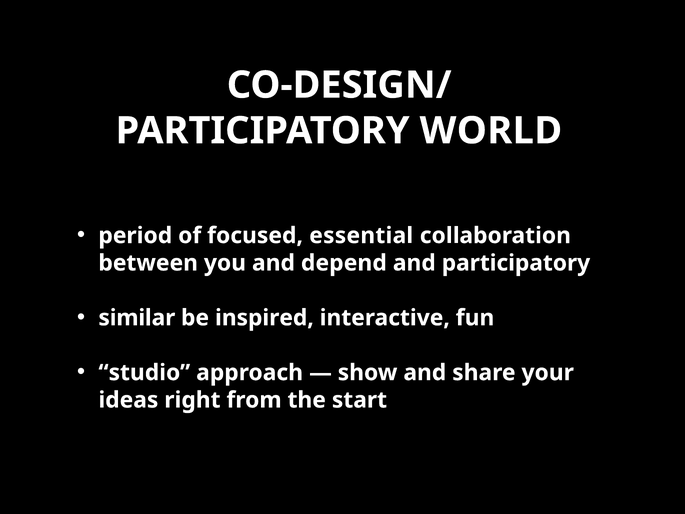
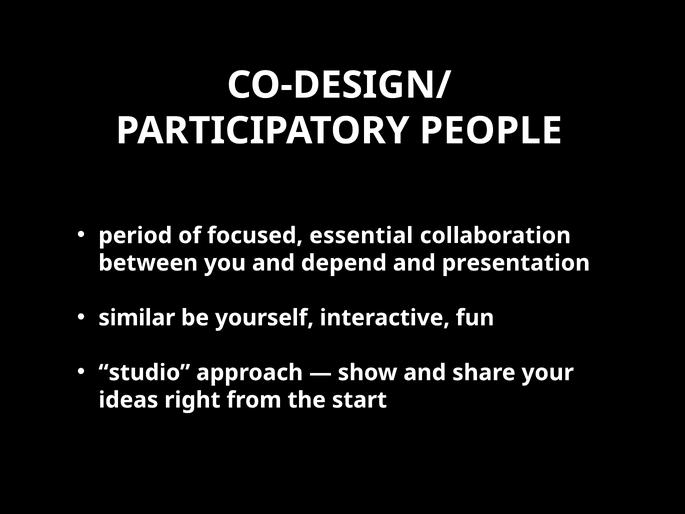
WORLD: WORLD -> PEOPLE
and participatory: participatory -> presentation
inspired: inspired -> yourself
